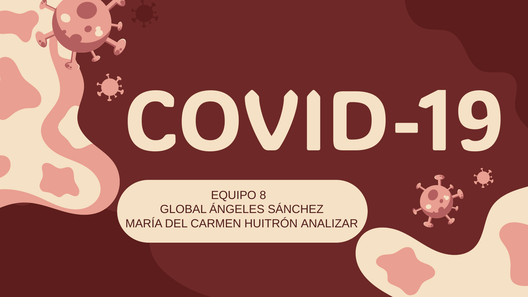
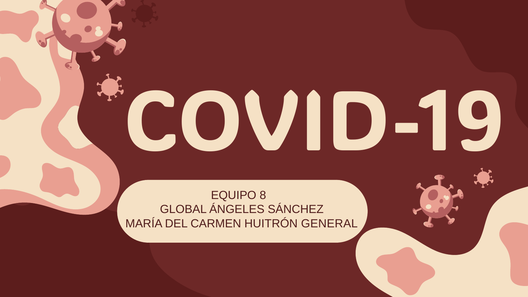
ANALIZAR: ANALIZAR -> GENERAL
